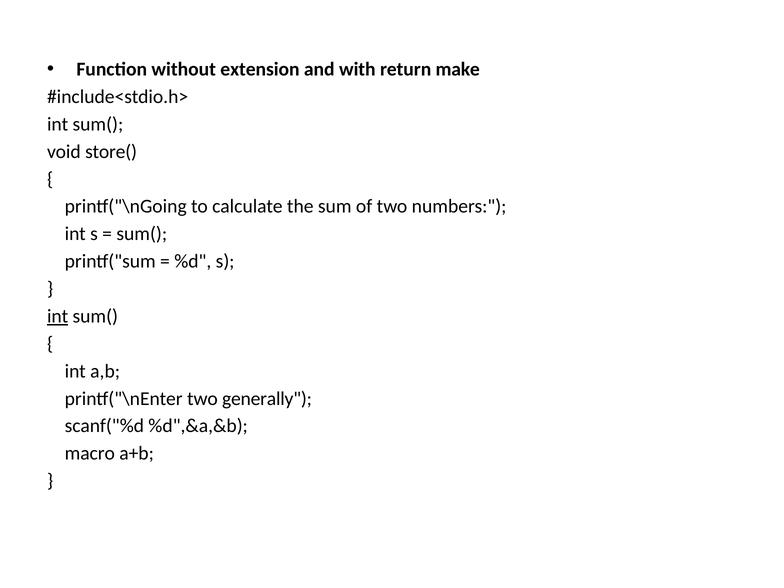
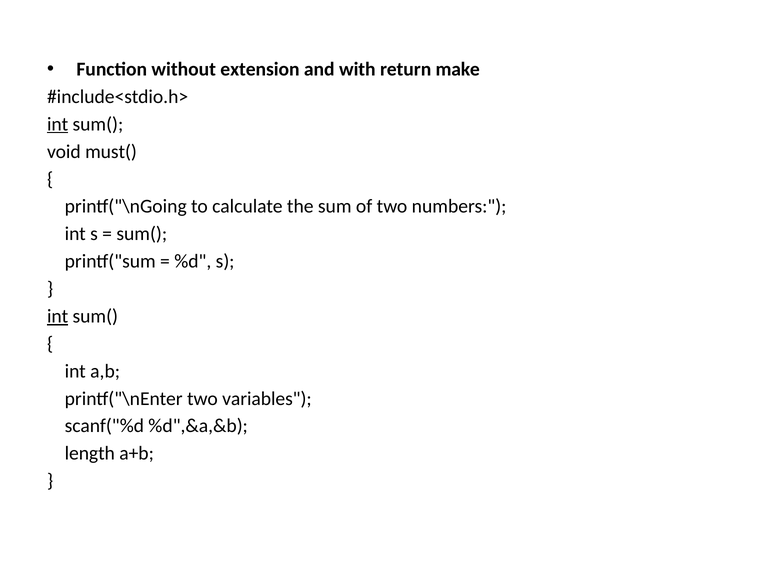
int at (58, 124) underline: none -> present
store(: store( -> must(
generally: generally -> variables
macro: macro -> length
